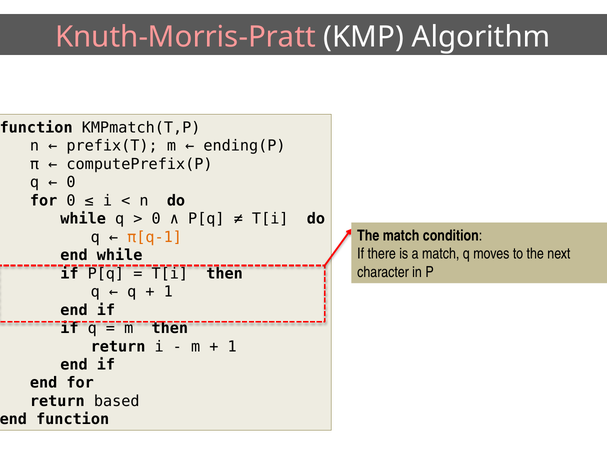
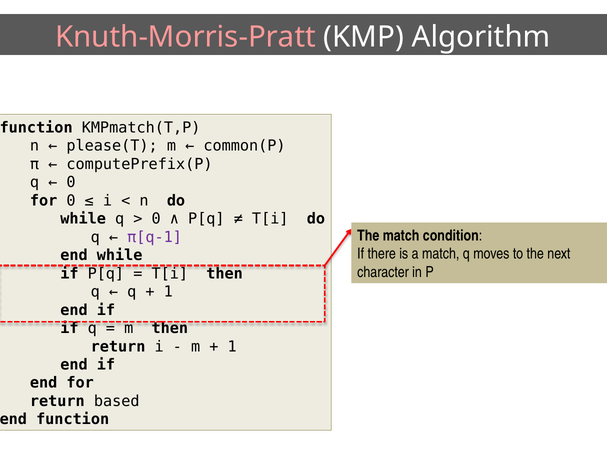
prefix(T: prefix(T -> please(T
ending(P: ending(P -> common(P
π[q-1 colour: orange -> purple
